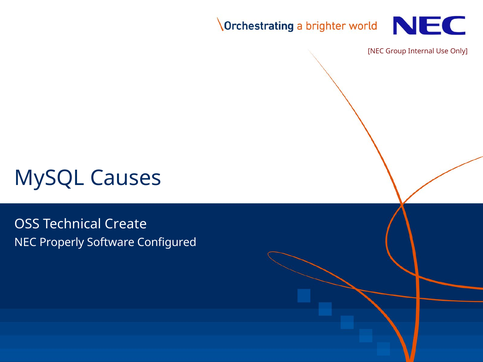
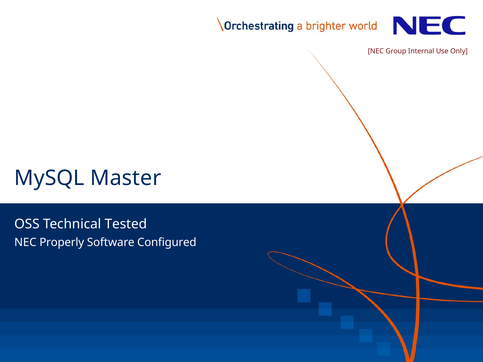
Causes: Causes -> Master
Create: Create -> Tested
